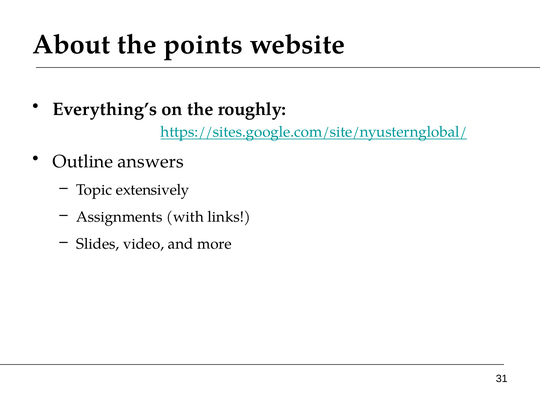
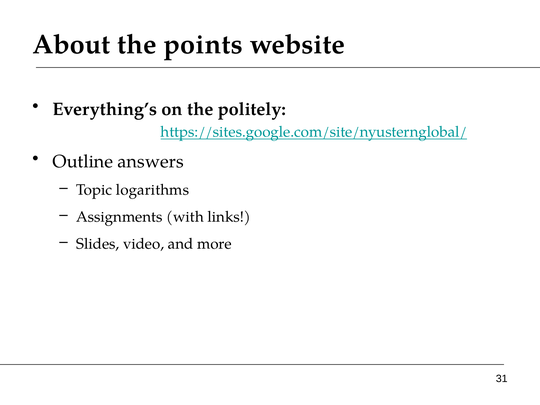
roughly: roughly -> politely
extensively: extensively -> logarithms
